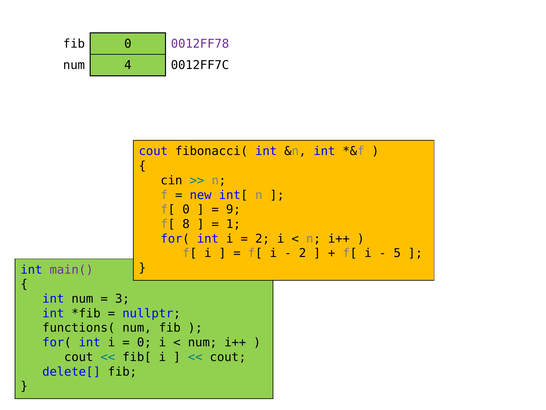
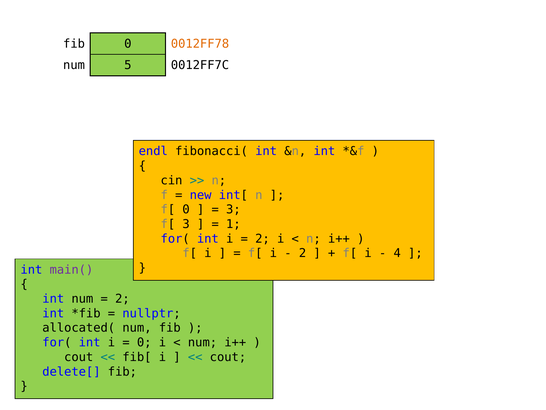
0012FF78 colour: purple -> orange
4: 4 -> 5
cout at (153, 151): cout -> endl
9 at (233, 209): 9 -> 3
f[ 8: 8 -> 3
5: 5 -> 4
3 at (122, 298): 3 -> 2
functions(: functions( -> allocated(
